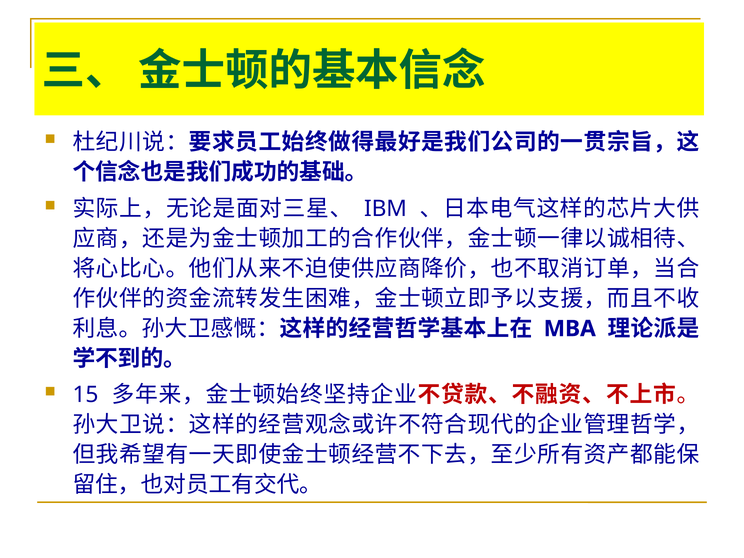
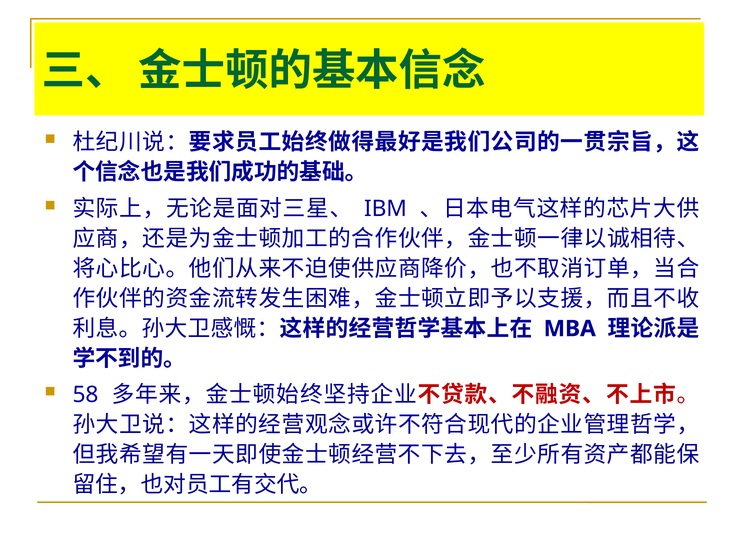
15: 15 -> 58
